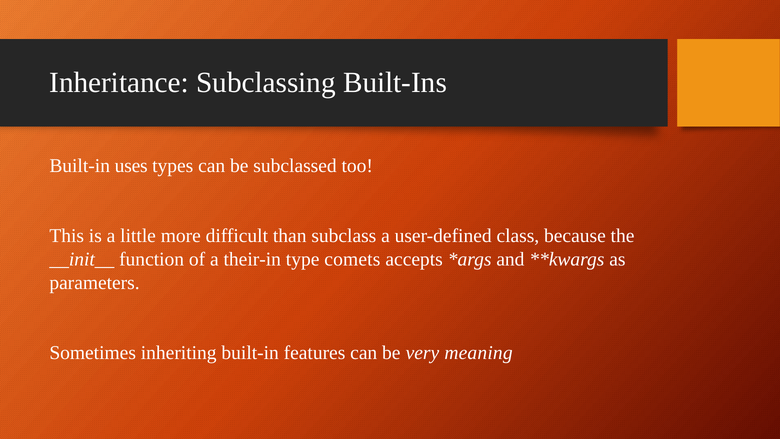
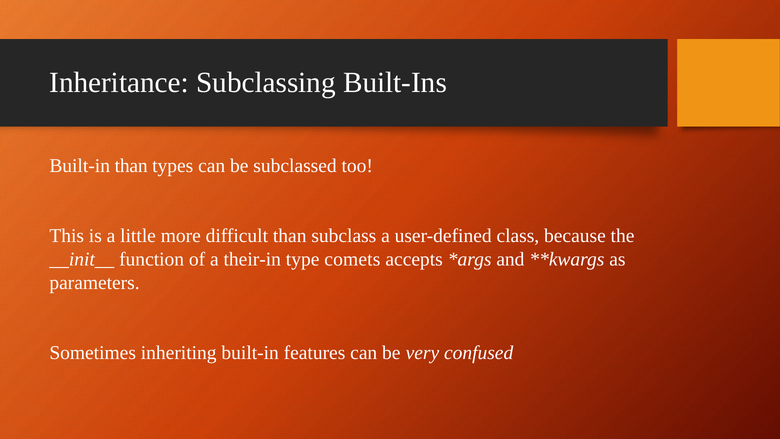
Built-in uses: uses -> than
meaning: meaning -> confused
